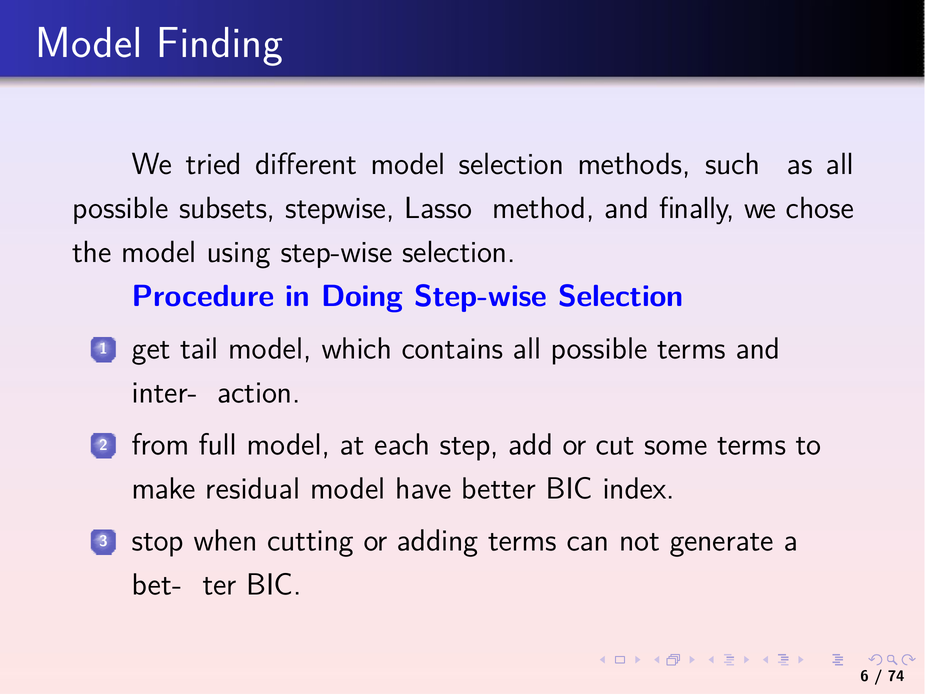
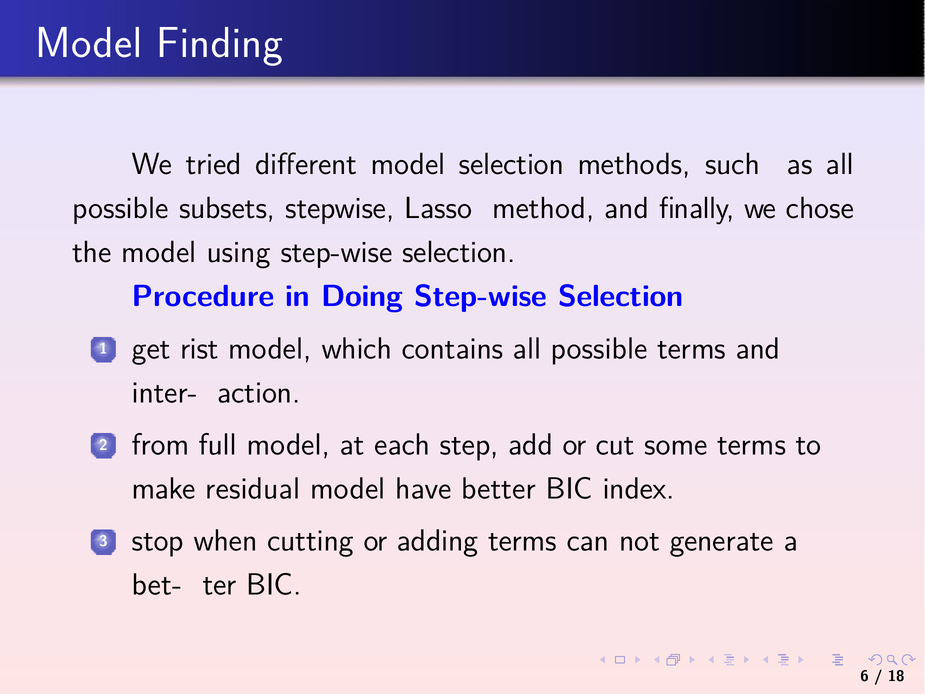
tail: tail -> rist
74: 74 -> 18
